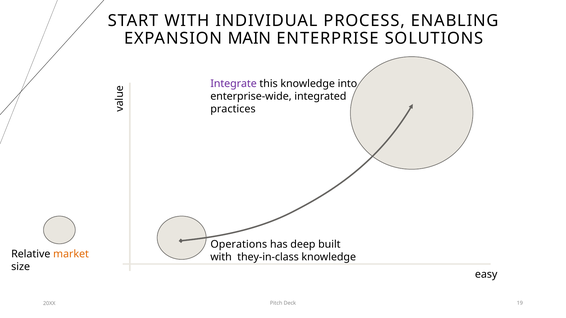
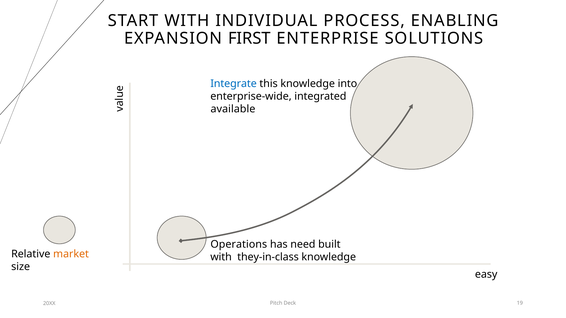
MAIN: MAIN -> FIRST
Integrate colour: purple -> blue
practices: practices -> available
deep: deep -> need
